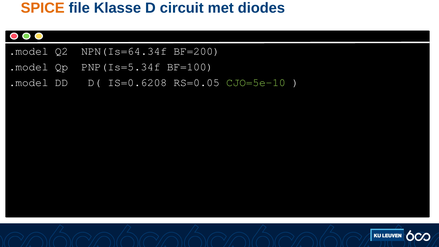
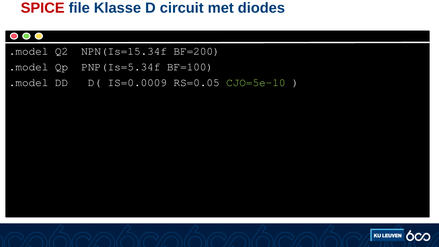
SPICE colour: orange -> red
NPN(Is=64.34f: NPN(Is=64.34f -> NPN(Is=15.34f
IS=0.6208: IS=0.6208 -> IS=0.0009
